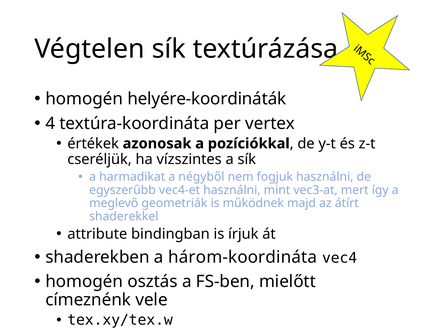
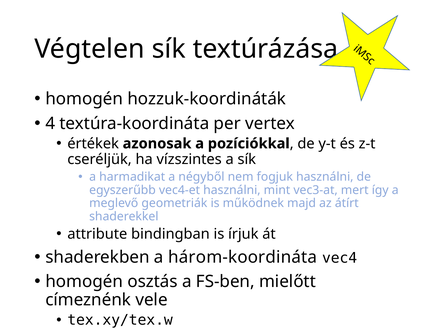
helyére-koordináták: helyére-koordináták -> hozzuk-koordináták
